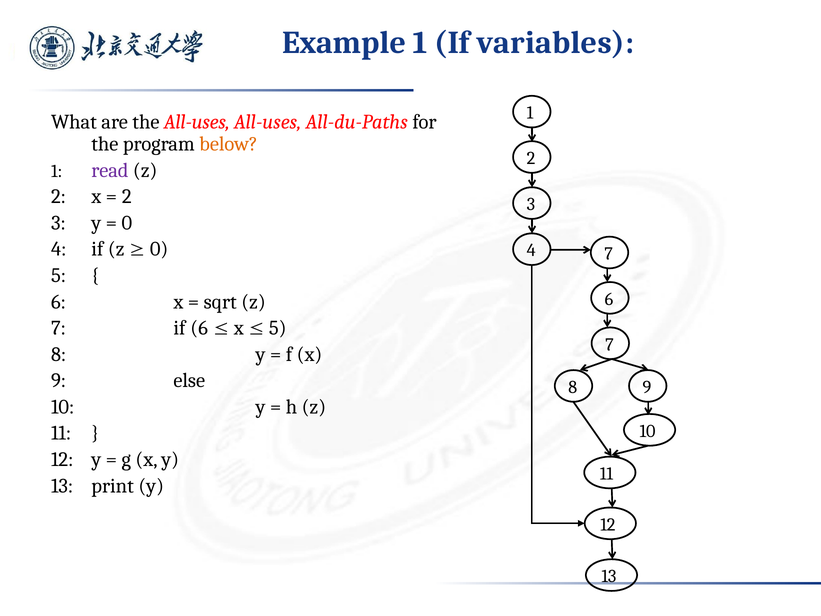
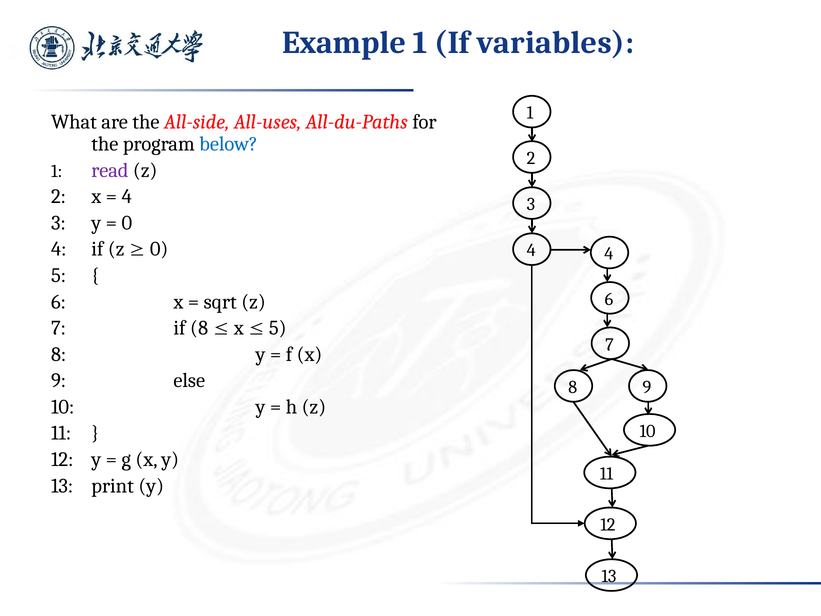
the All-uses: All-uses -> All-side
below colour: orange -> blue
2 at (127, 197): 2 -> 4
4 7: 7 -> 4
if 6: 6 -> 8
